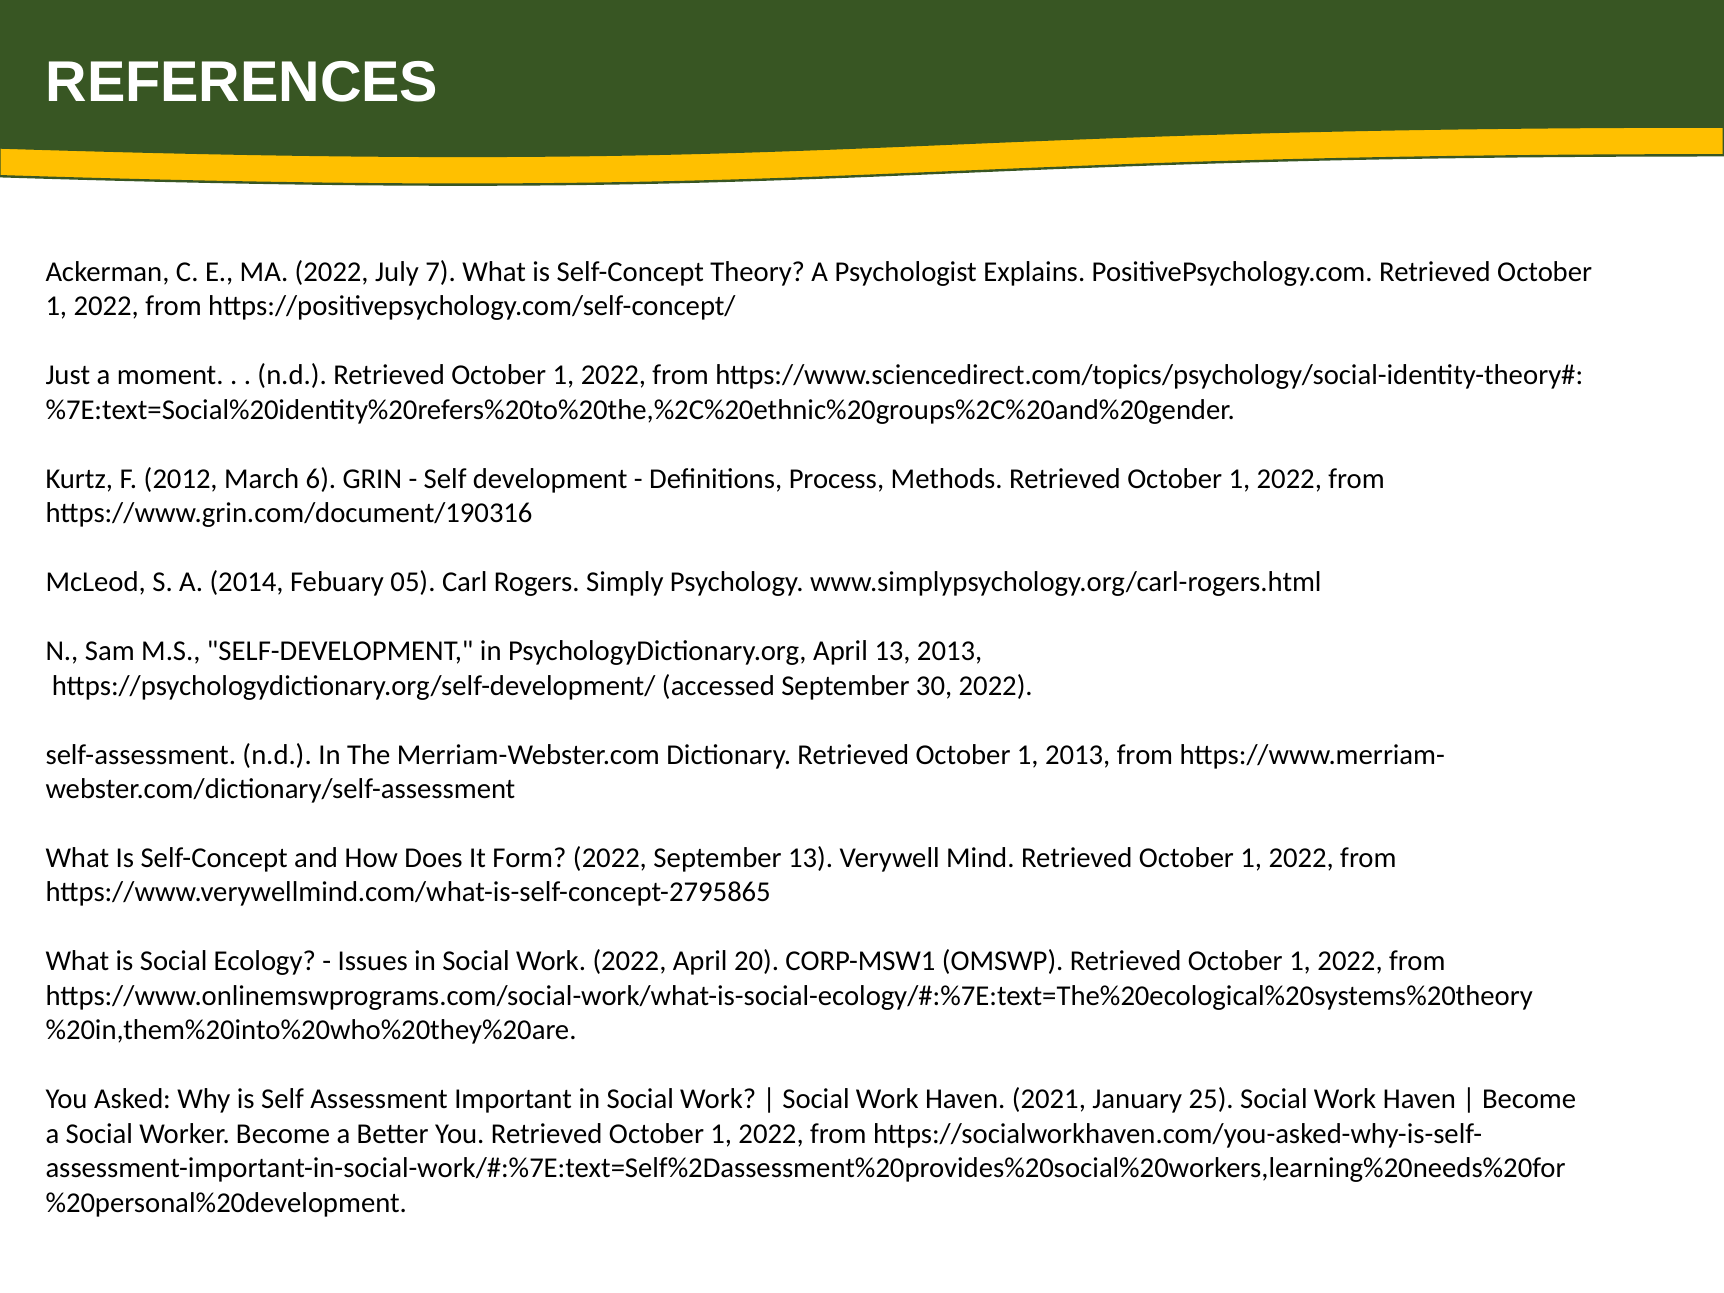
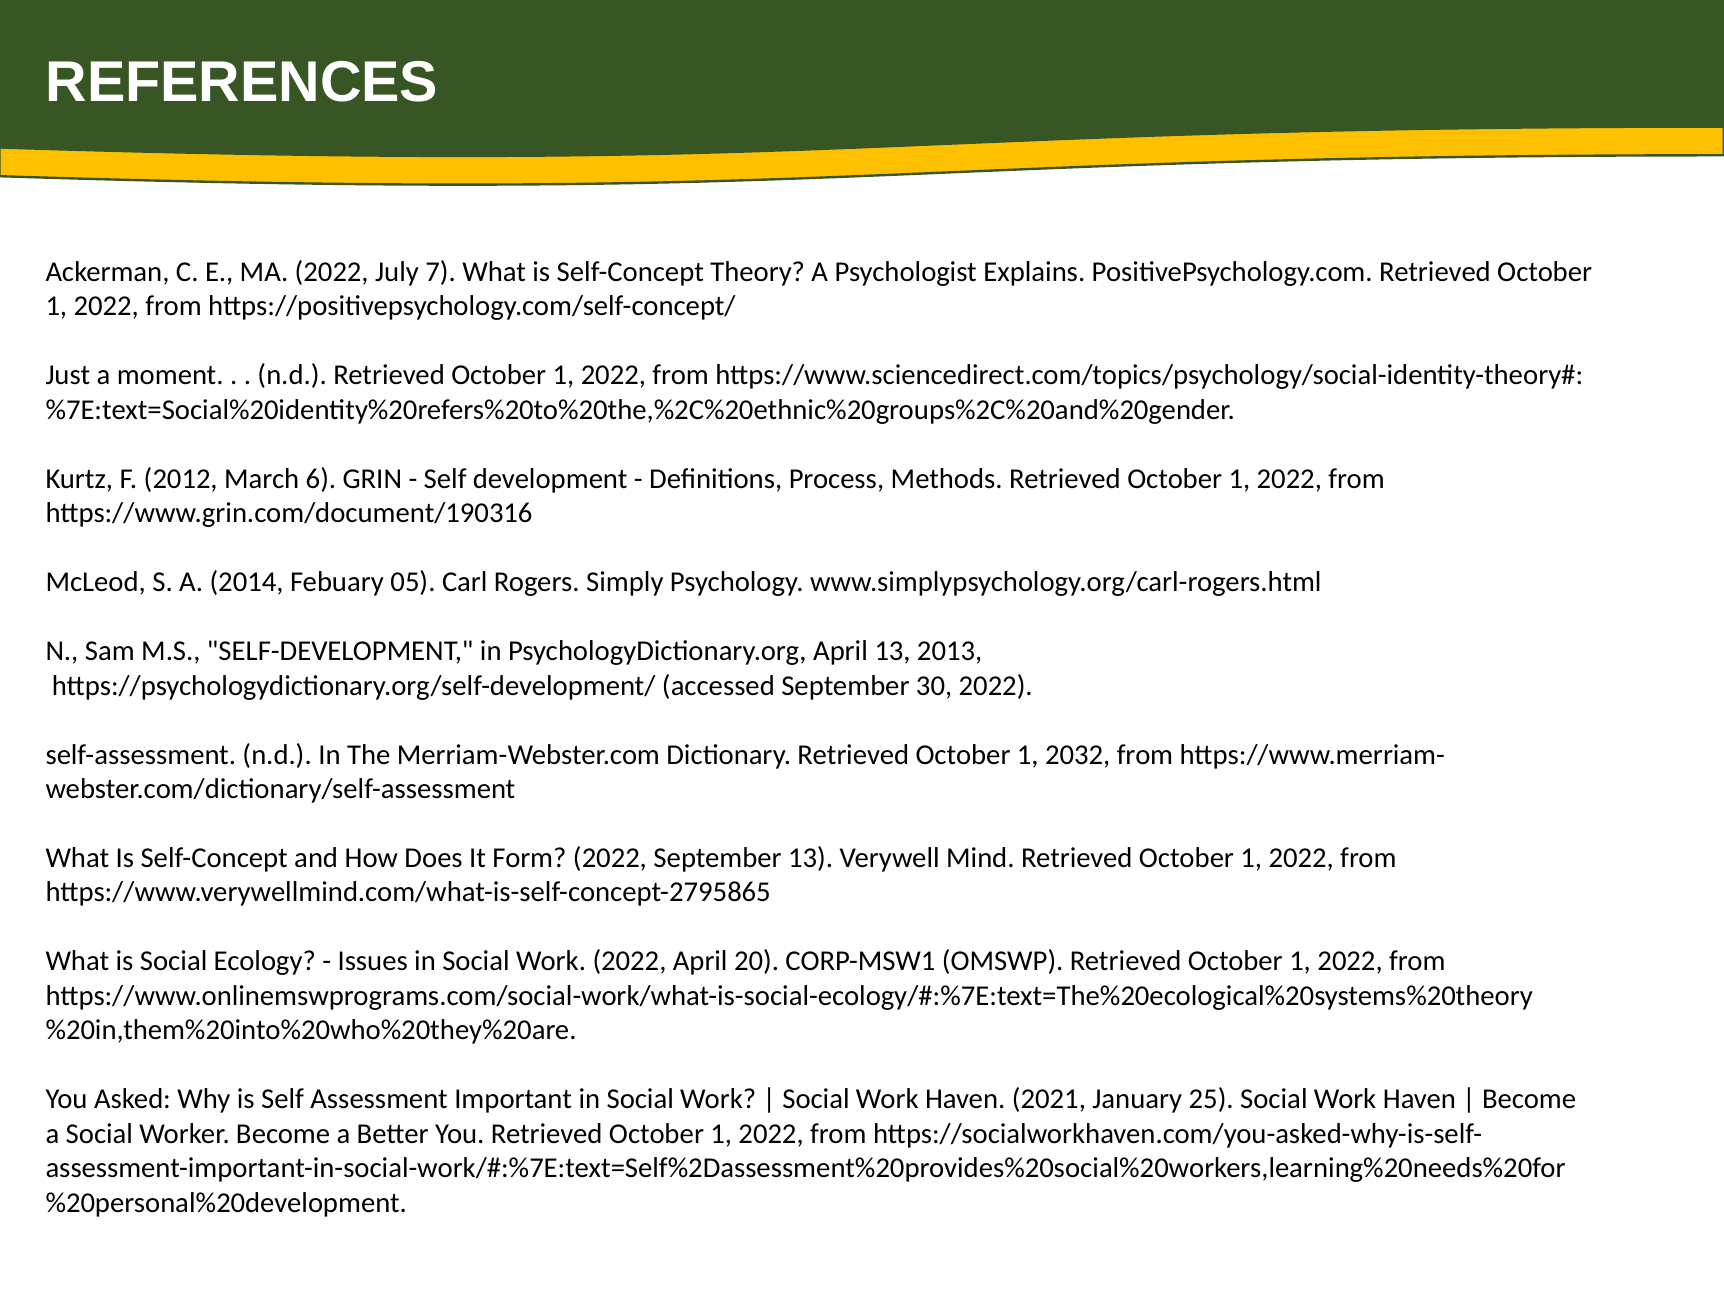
1 2013: 2013 -> 2032
